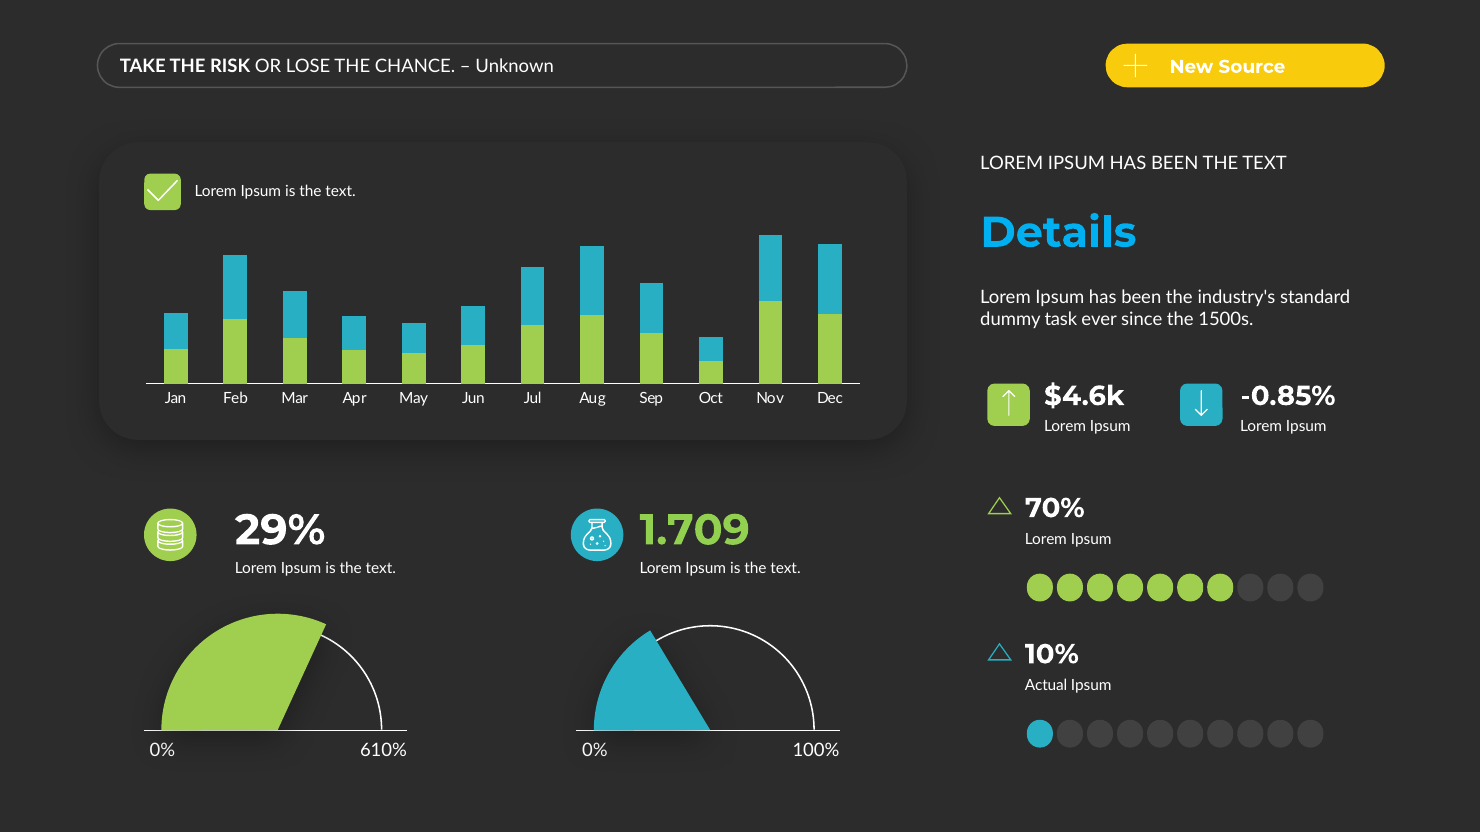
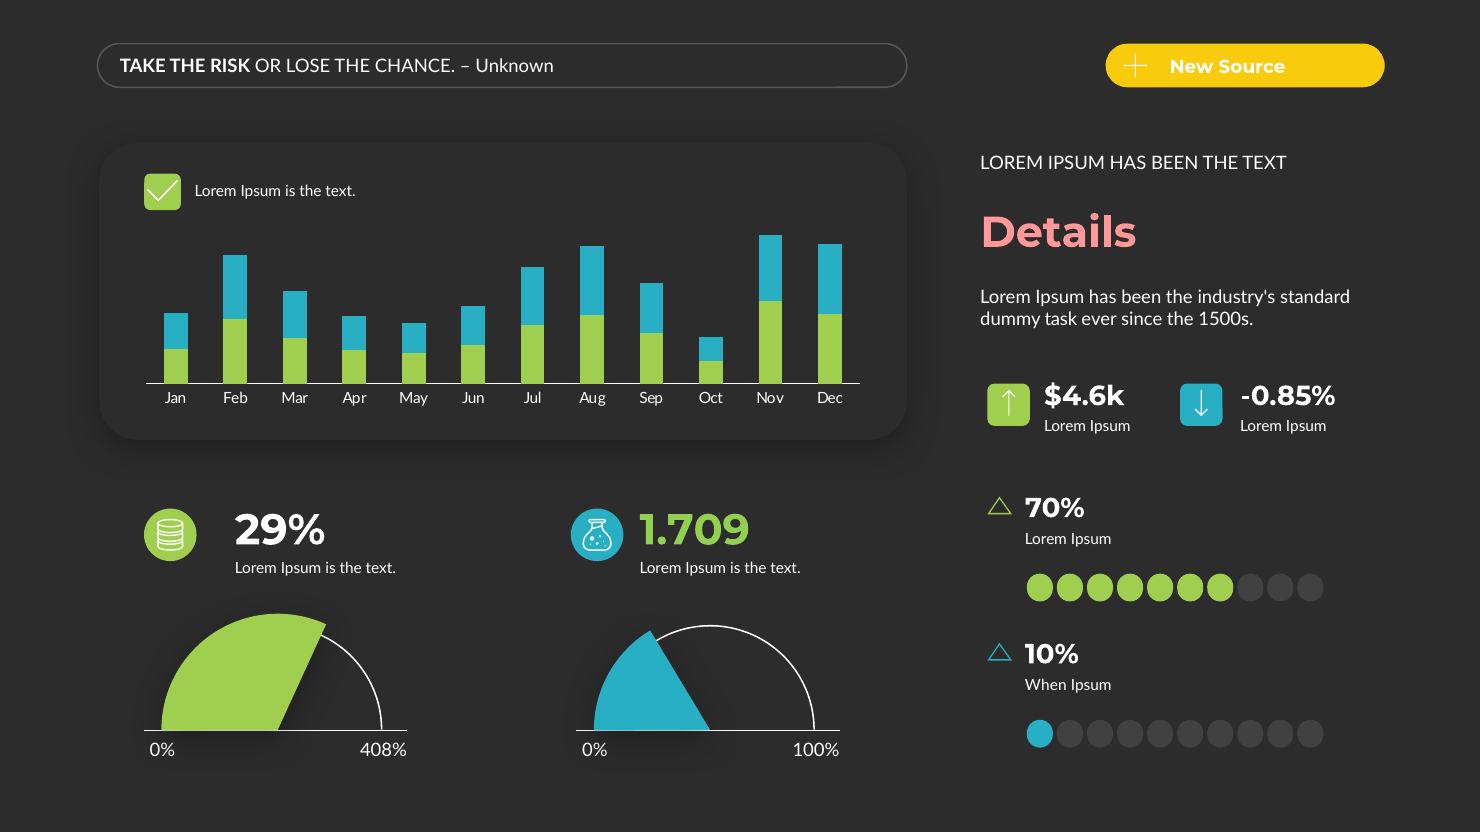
Details colour: light blue -> pink
Actual: Actual -> When
610%: 610% -> 408%
